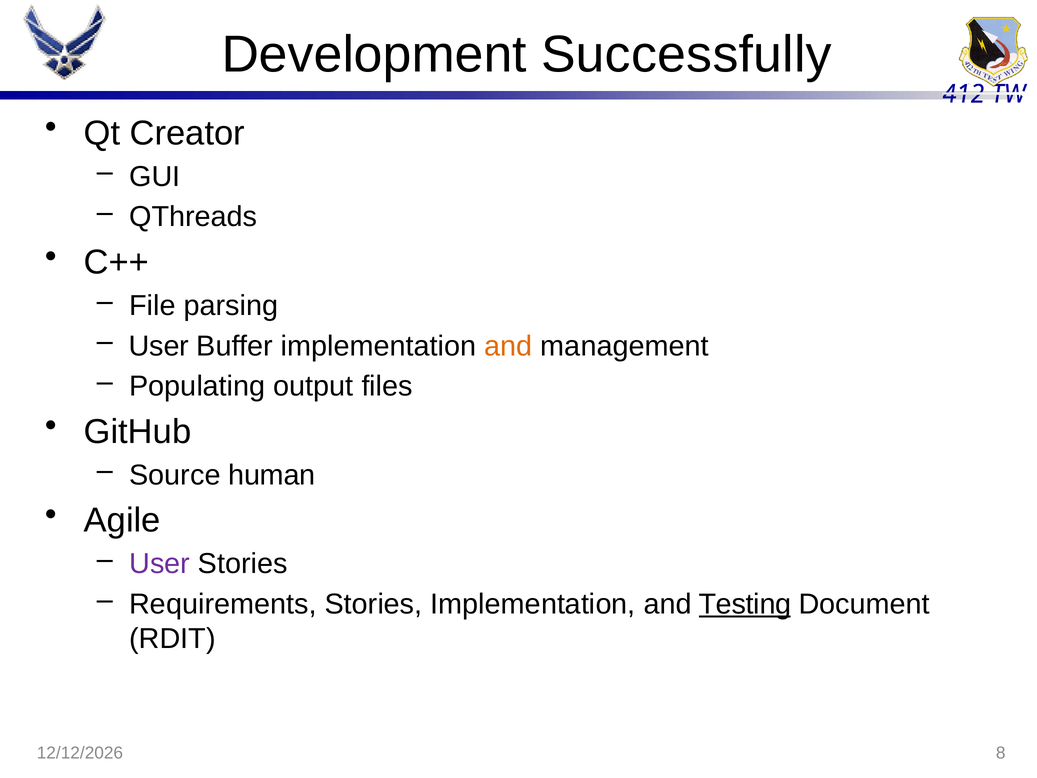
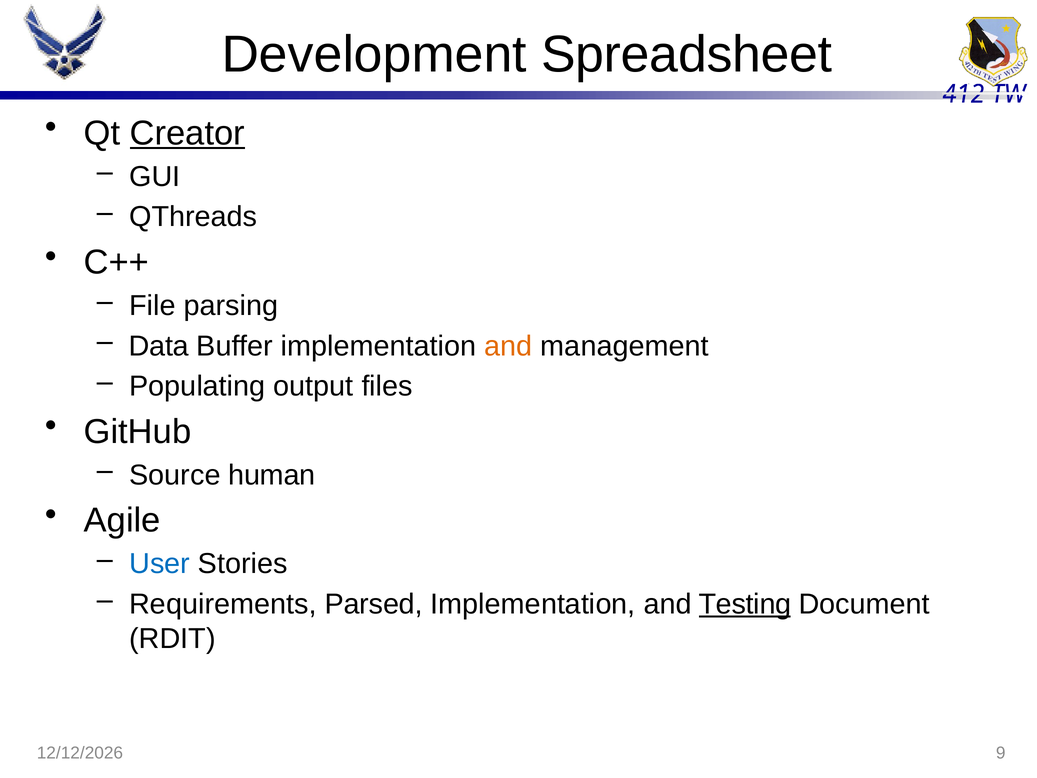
Successfully: Successfully -> Spreadsheet
Creator underline: none -> present
User at (159, 346): User -> Data
User at (160, 564) colour: purple -> blue
Requirements Stories: Stories -> Parsed
8: 8 -> 9
